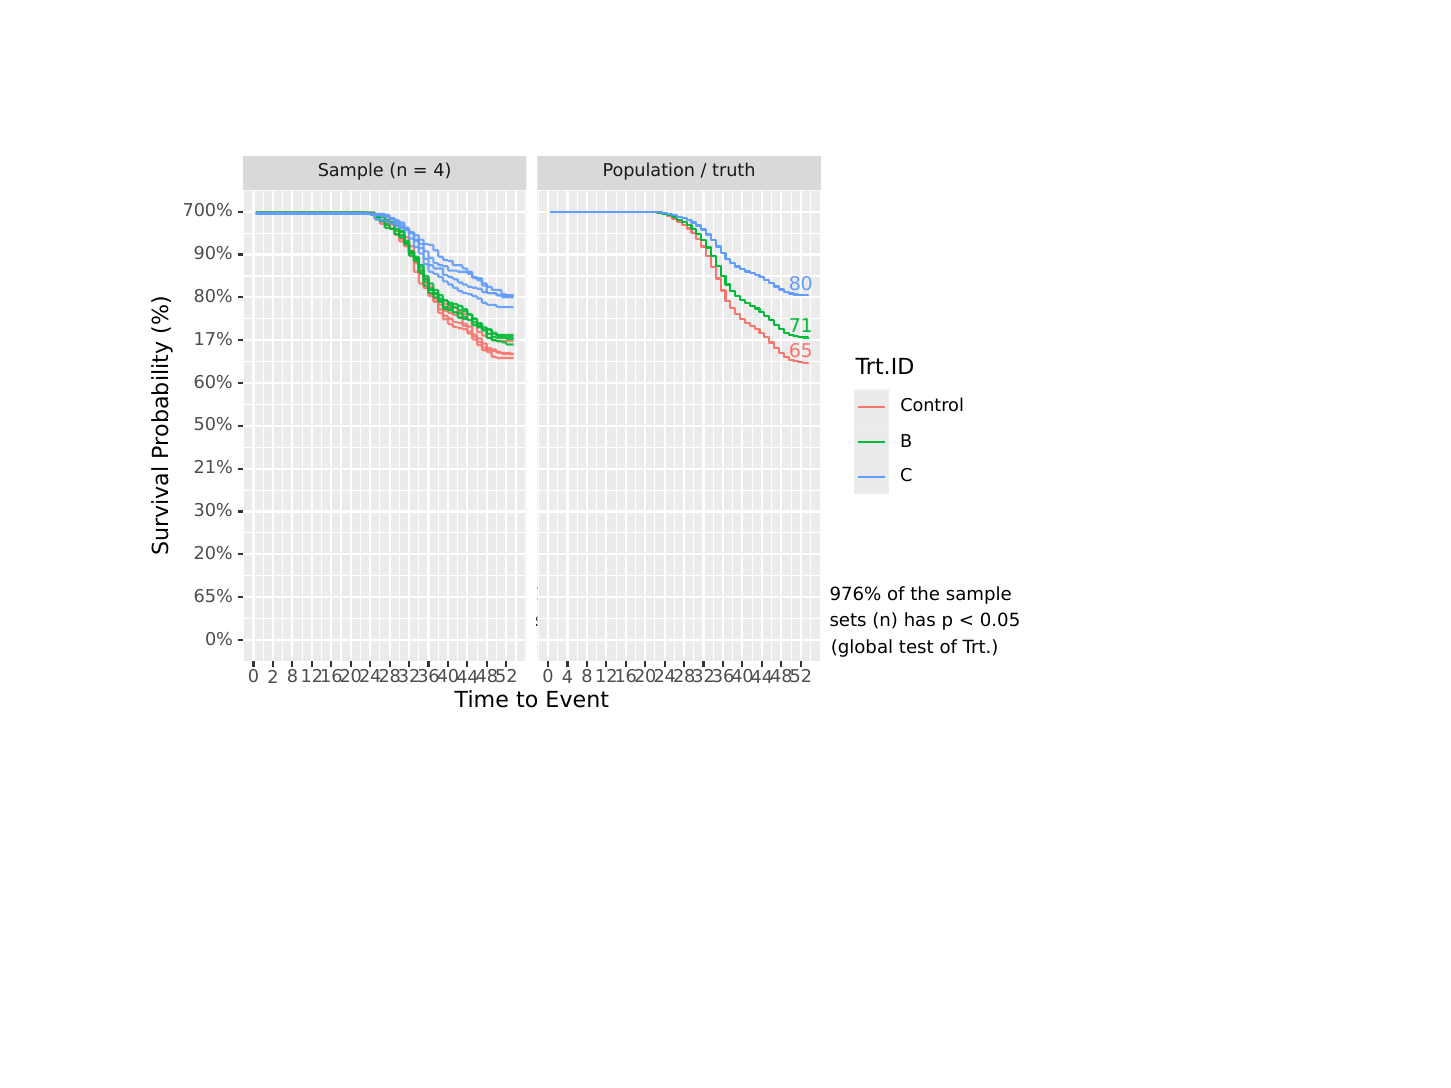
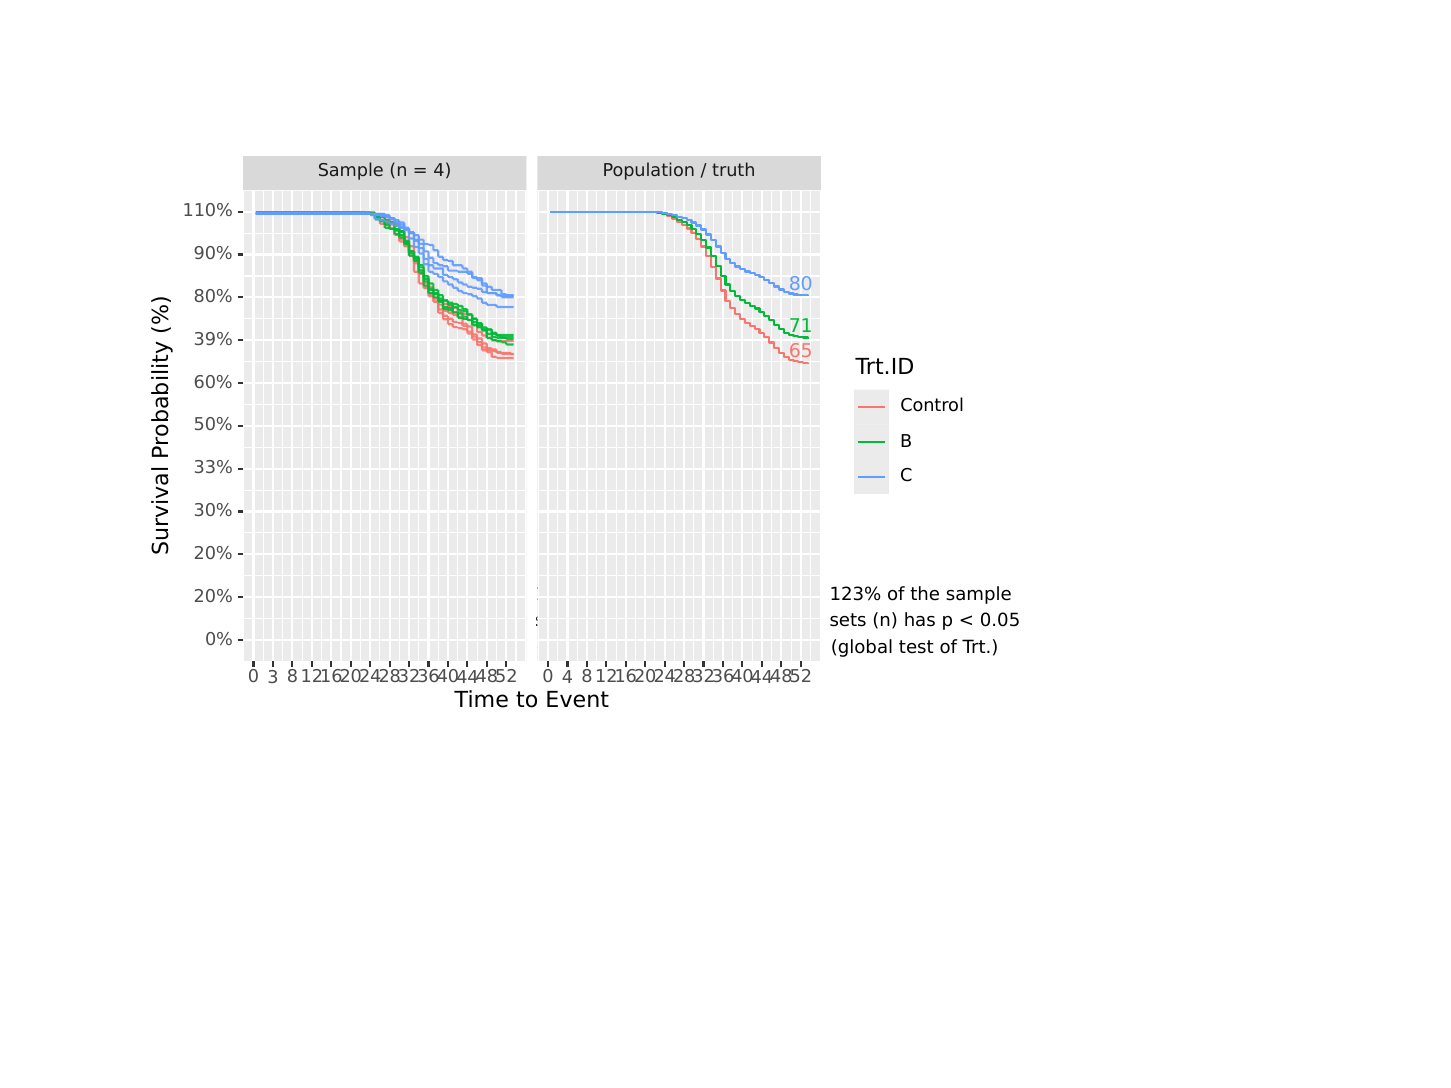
700%: 700% -> 110%
17%: 17% -> 39%
21%: 21% -> 33%
976%: 976% -> 123%
65% at (213, 597): 65% -> 20%
2: 2 -> 3
